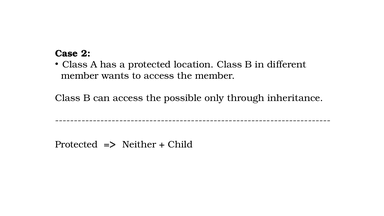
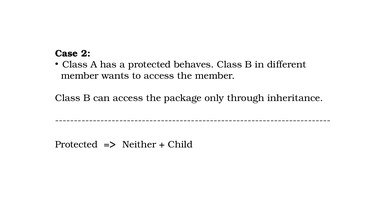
location: location -> behaves
possible: possible -> package
